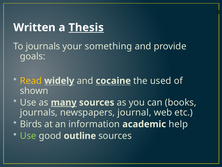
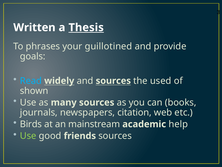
To journals: journals -> phrases
something: something -> guillotined
Read colour: yellow -> light blue
and cocaine: cocaine -> sources
many underline: present -> none
journal: journal -> citation
information: information -> mainstream
outline: outline -> friends
